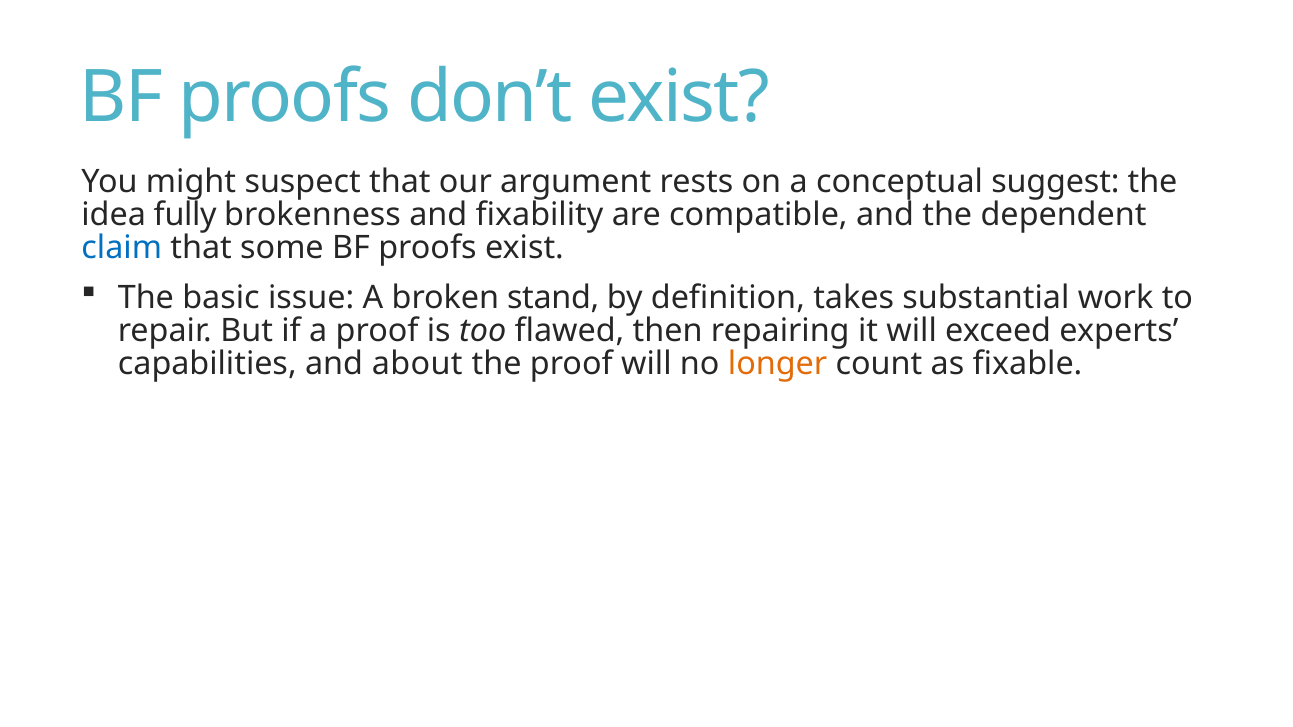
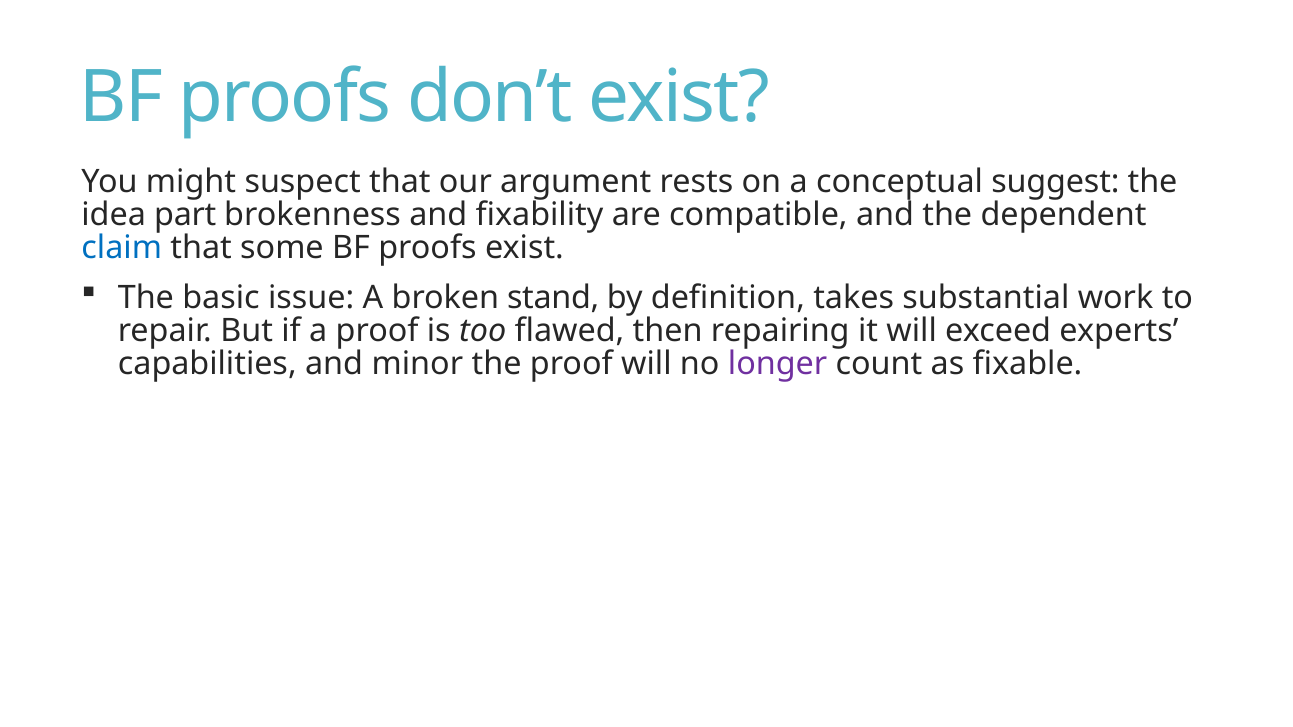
fully: fully -> part
about: about -> minor
longer colour: orange -> purple
